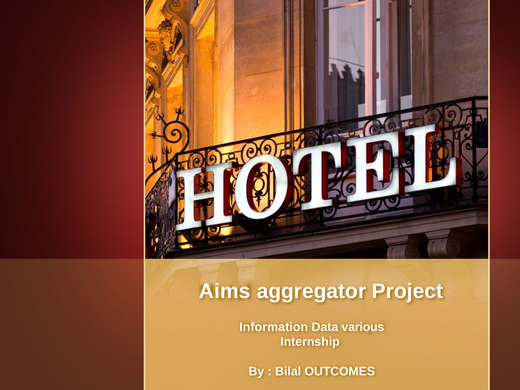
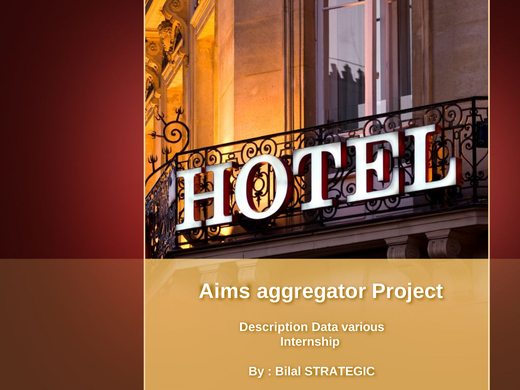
Information: Information -> Description
OUTCOMES: OUTCOMES -> STRATEGIC
